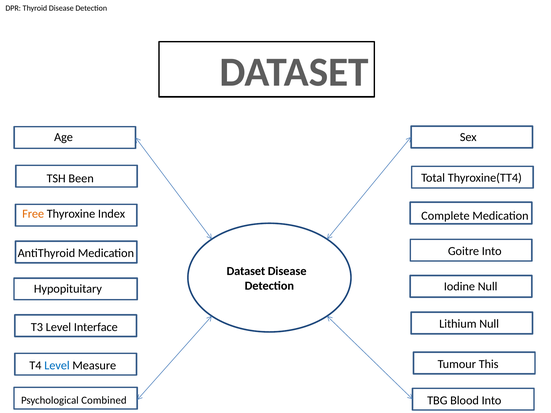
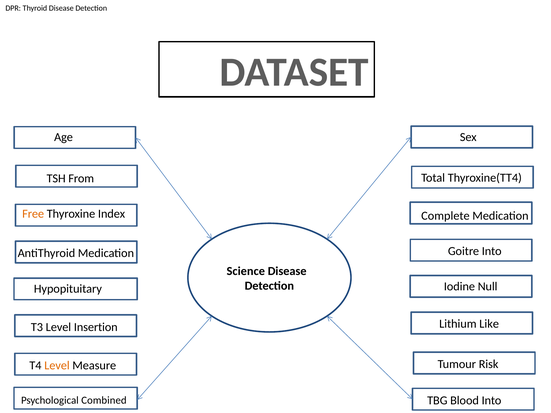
Been: Been -> From
Dataset at (246, 271): Dataset -> Science
Lithium Null: Null -> Like
Interface: Interface -> Insertion
This: This -> Risk
Level at (57, 366) colour: blue -> orange
